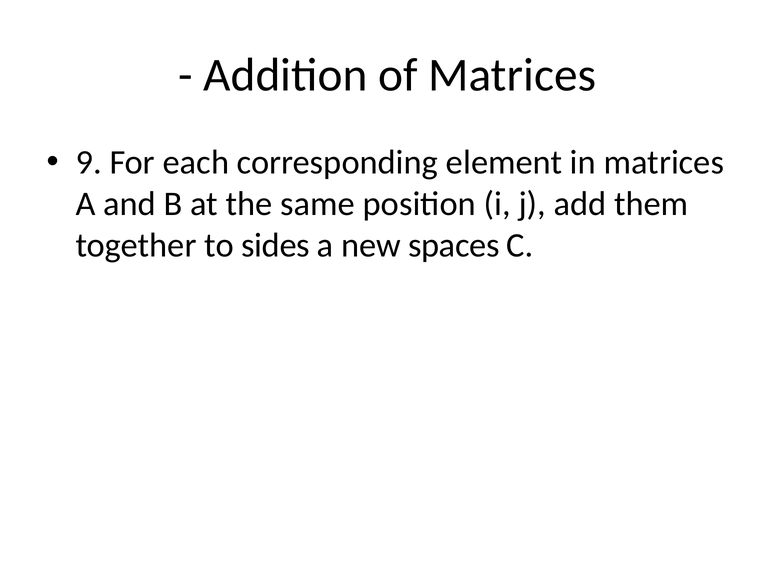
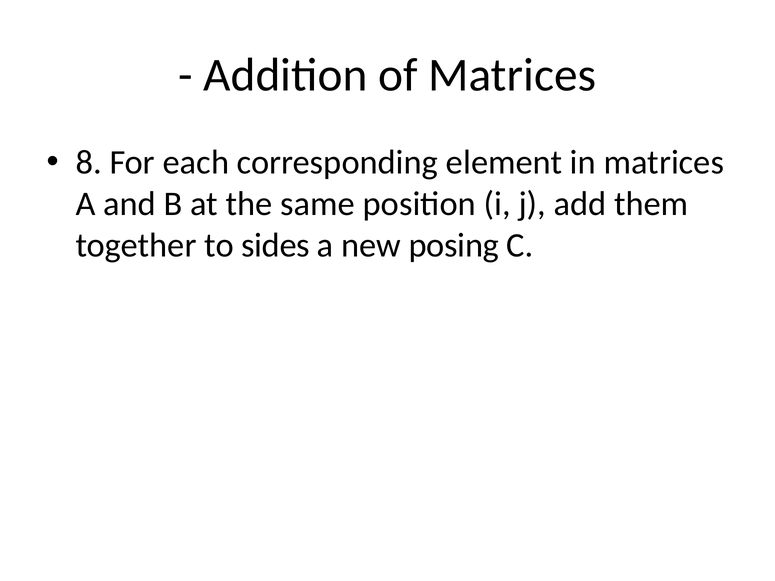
9: 9 -> 8
spaces: spaces -> posing
